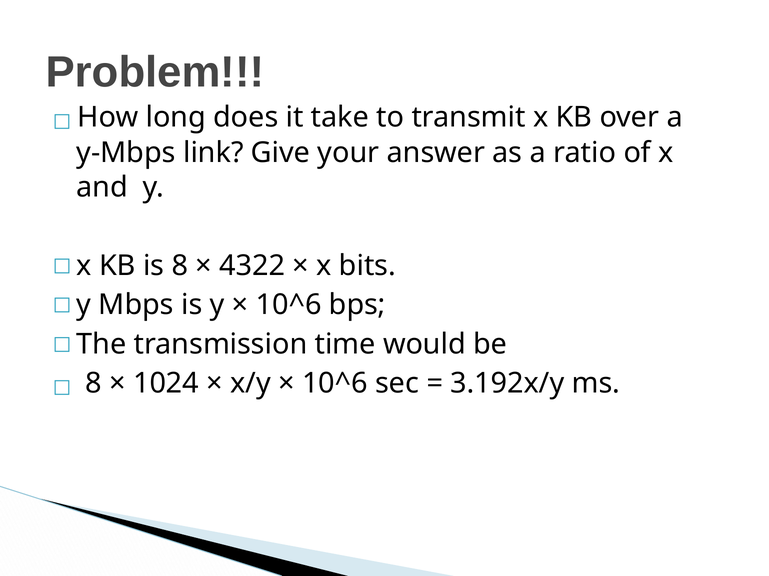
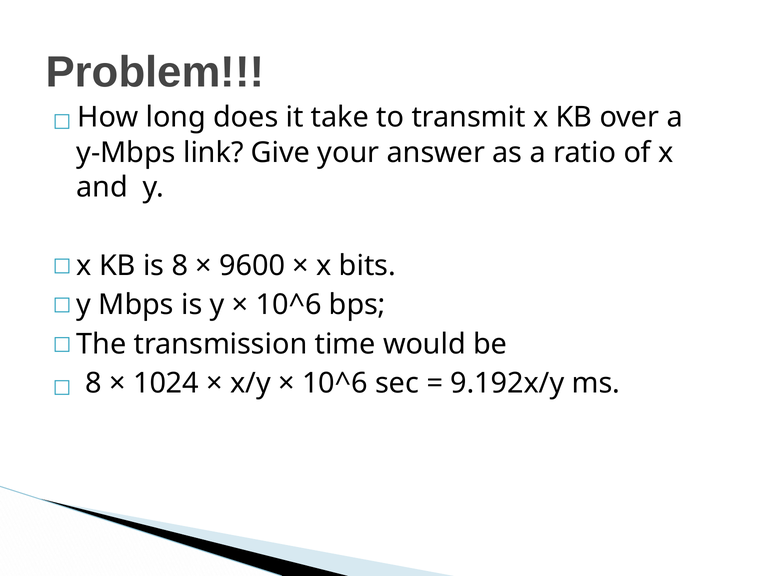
4322: 4322 -> 9600
3.192x/y: 3.192x/y -> 9.192x/y
